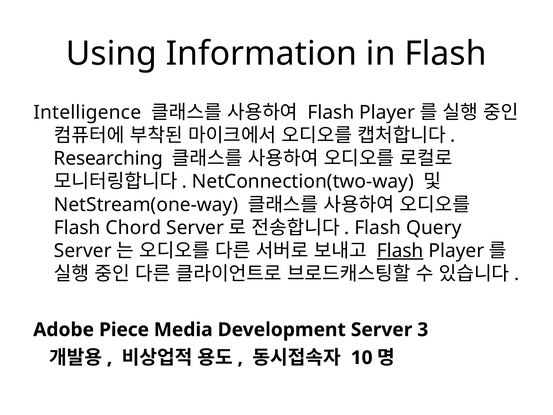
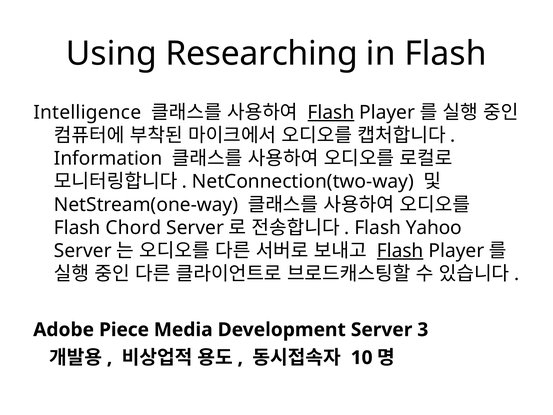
Information: Information -> Researching
Flash at (331, 112) underline: none -> present
Researching: Researching -> Information
Query: Query -> Yahoo
